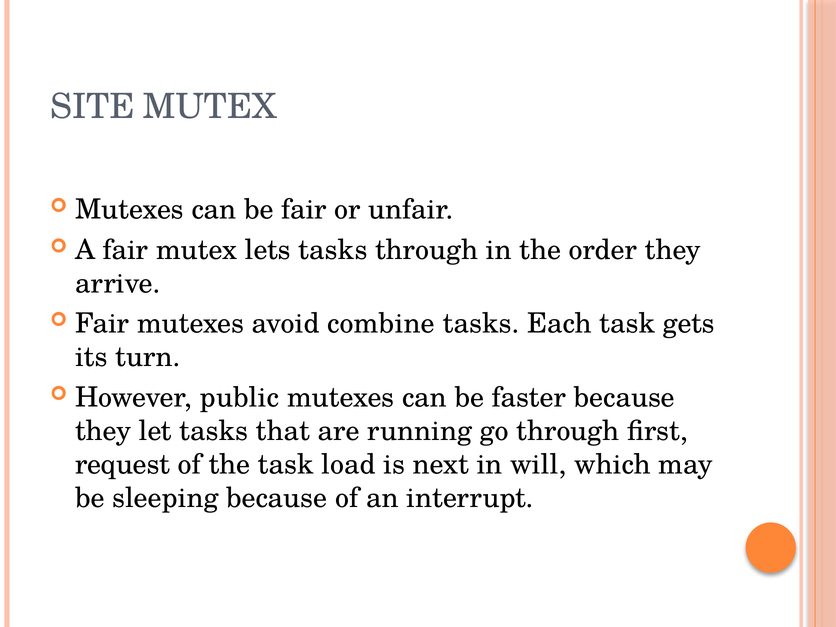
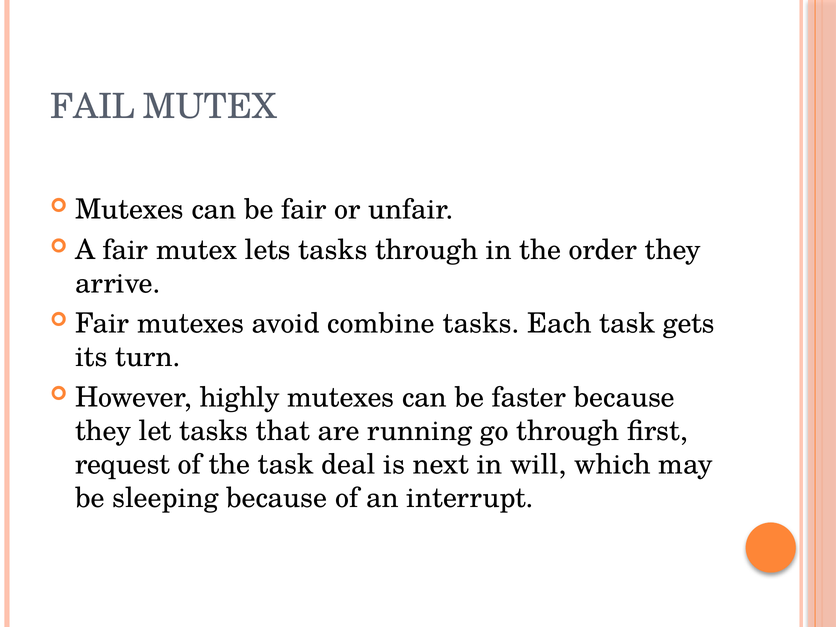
SITE: SITE -> FAIL
public: public -> highly
load: load -> deal
